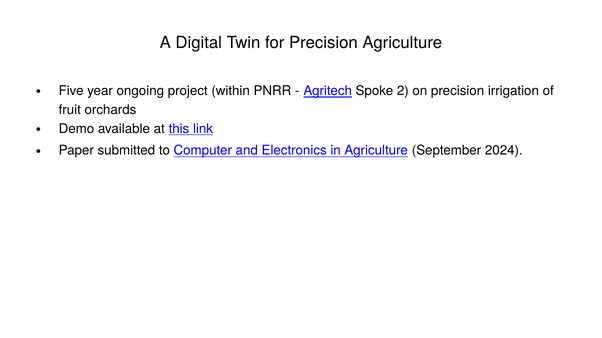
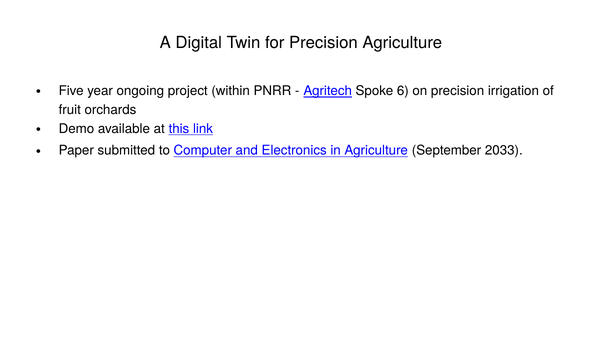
2: 2 -> 6
2024: 2024 -> 2033
